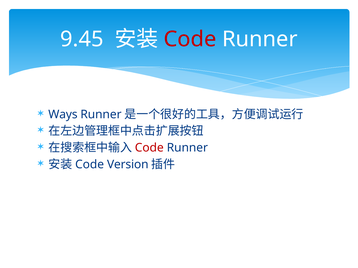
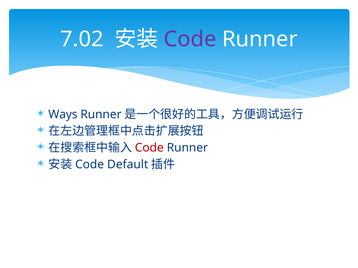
9.45: 9.45 -> 7.02
Code at (190, 39) colour: red -> purple
Version: Version -> Default
